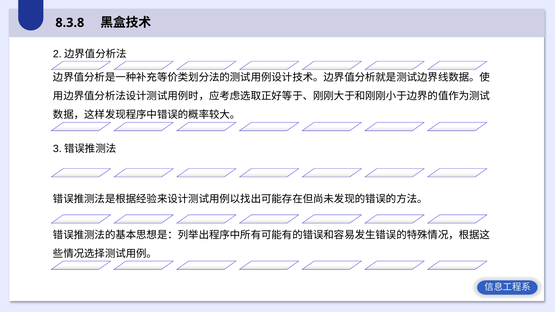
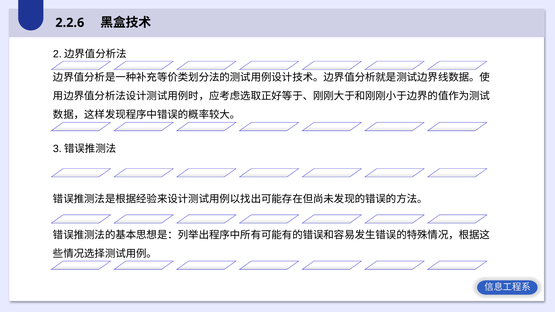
8.3.8: 8.3.8 -> 2.2.6
